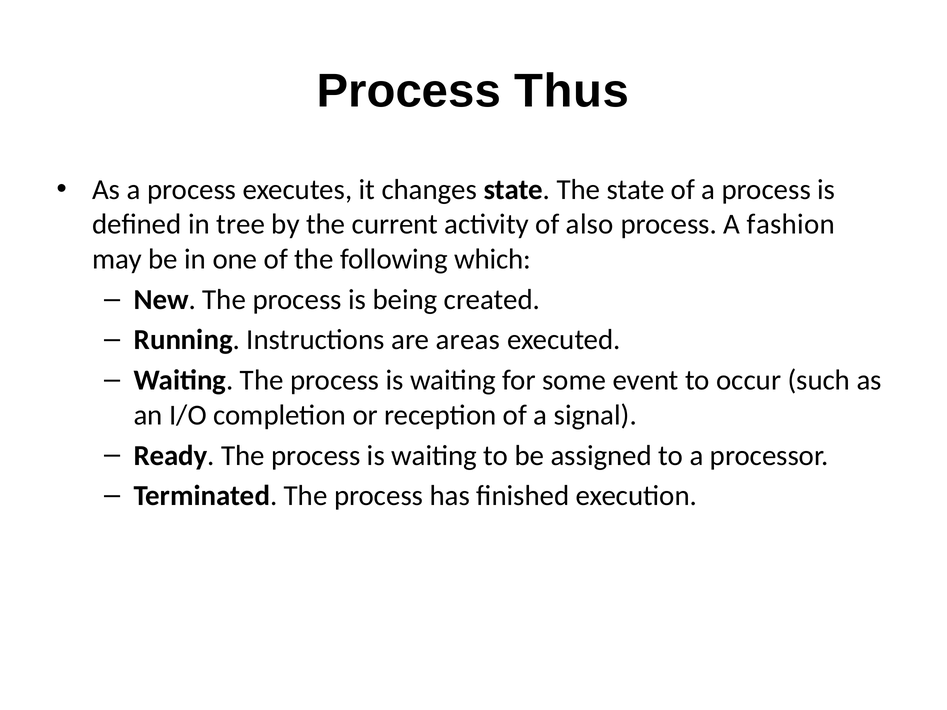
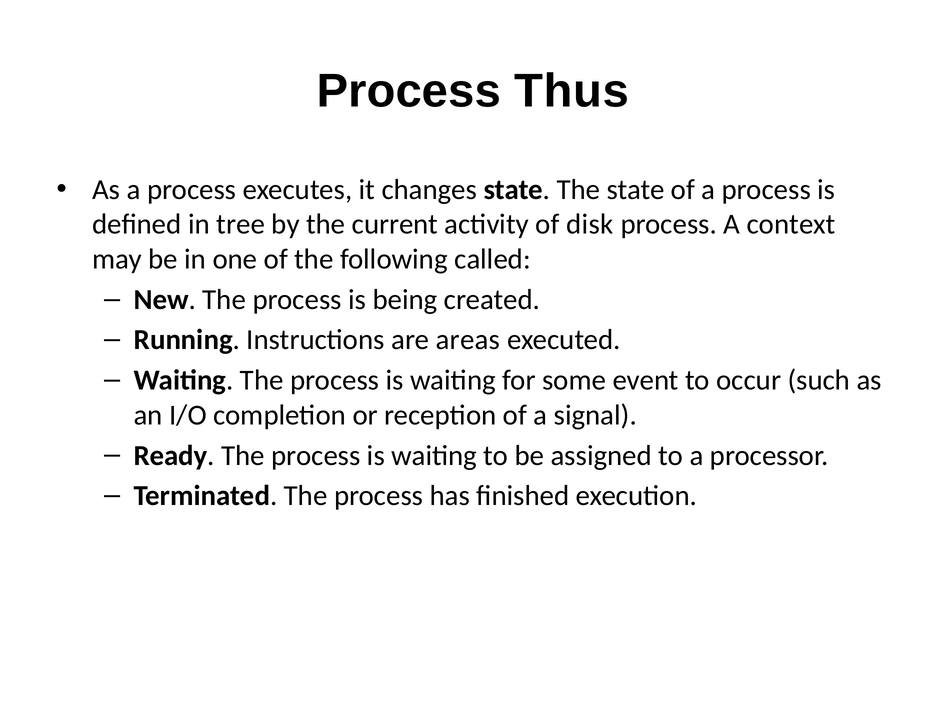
also: also -> disk
fashion: fashion -> context
which: which -> called
